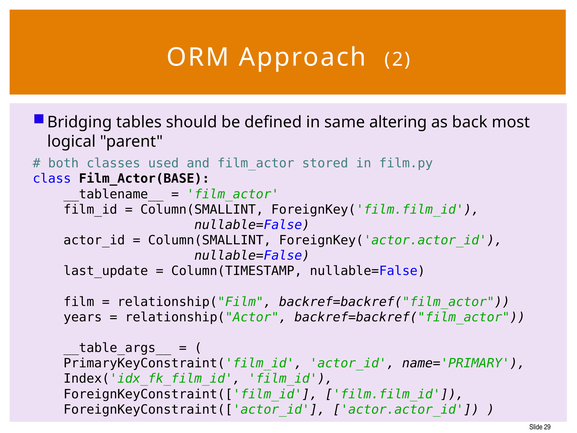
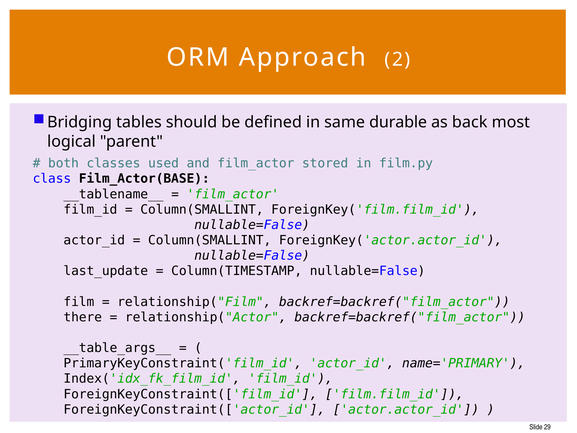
altering: altering -> durable
years: years -> there
